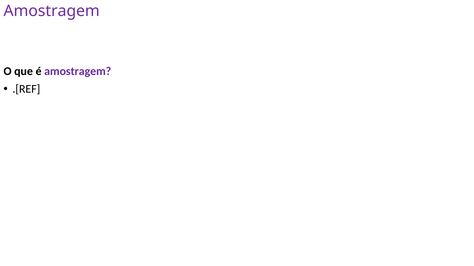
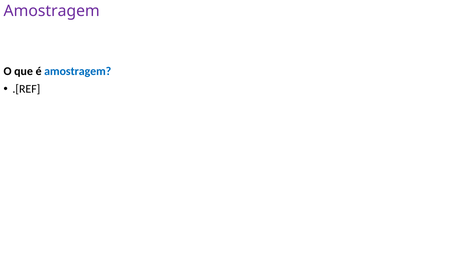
amostragem at (78, 71) colour: purple -> blue
